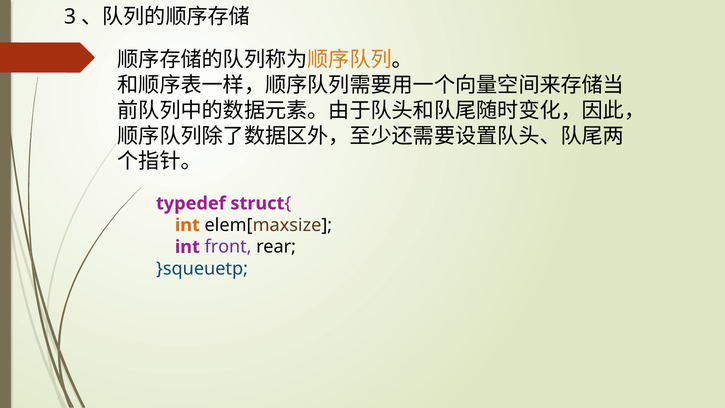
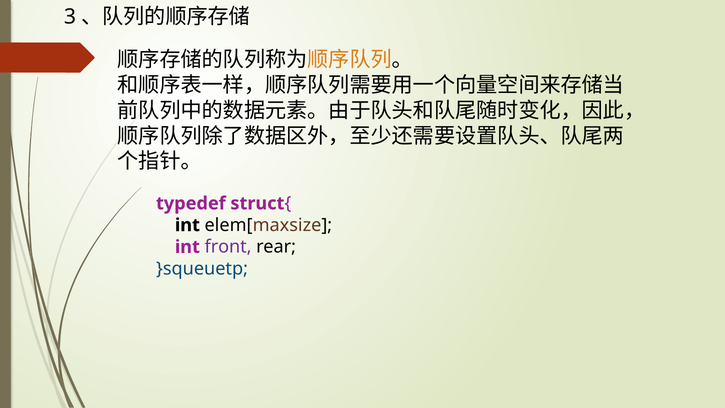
int at (187, 225) colour: orange -> black
